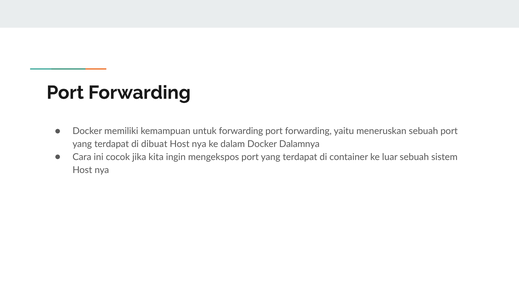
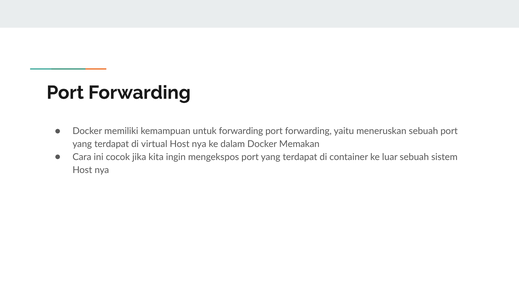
dibuat: dibuat -> virtual
Dalamnya: Dalamnya -> Memakan
